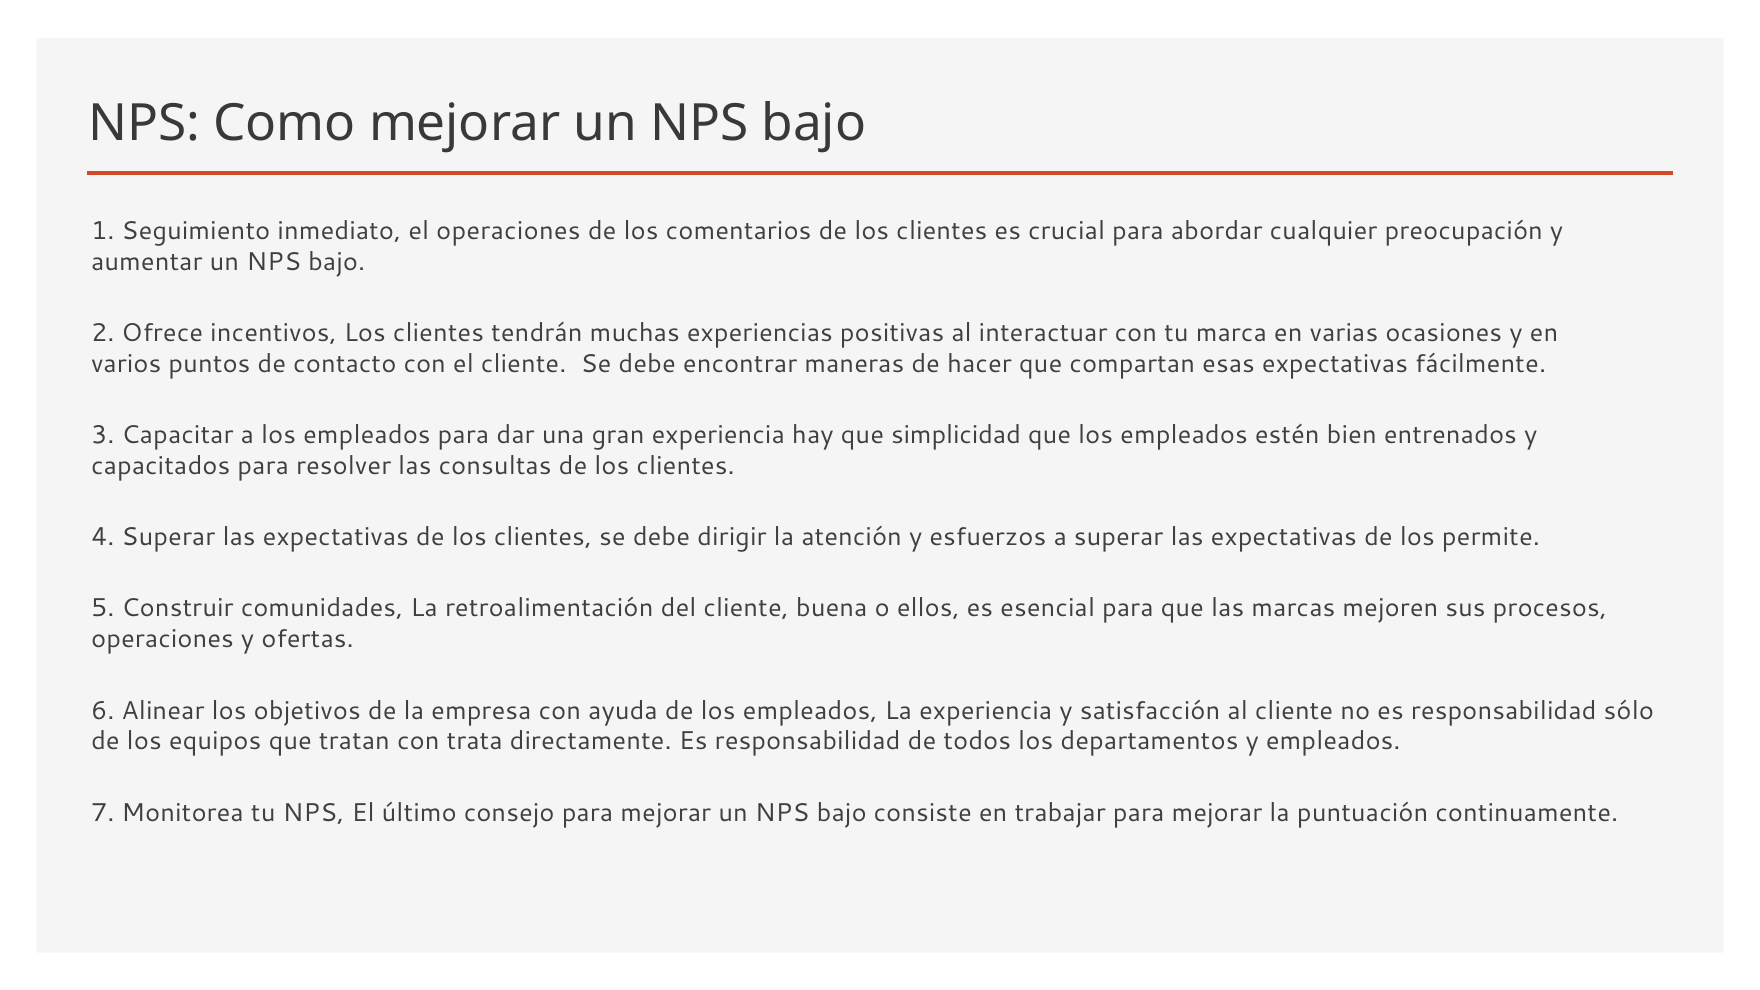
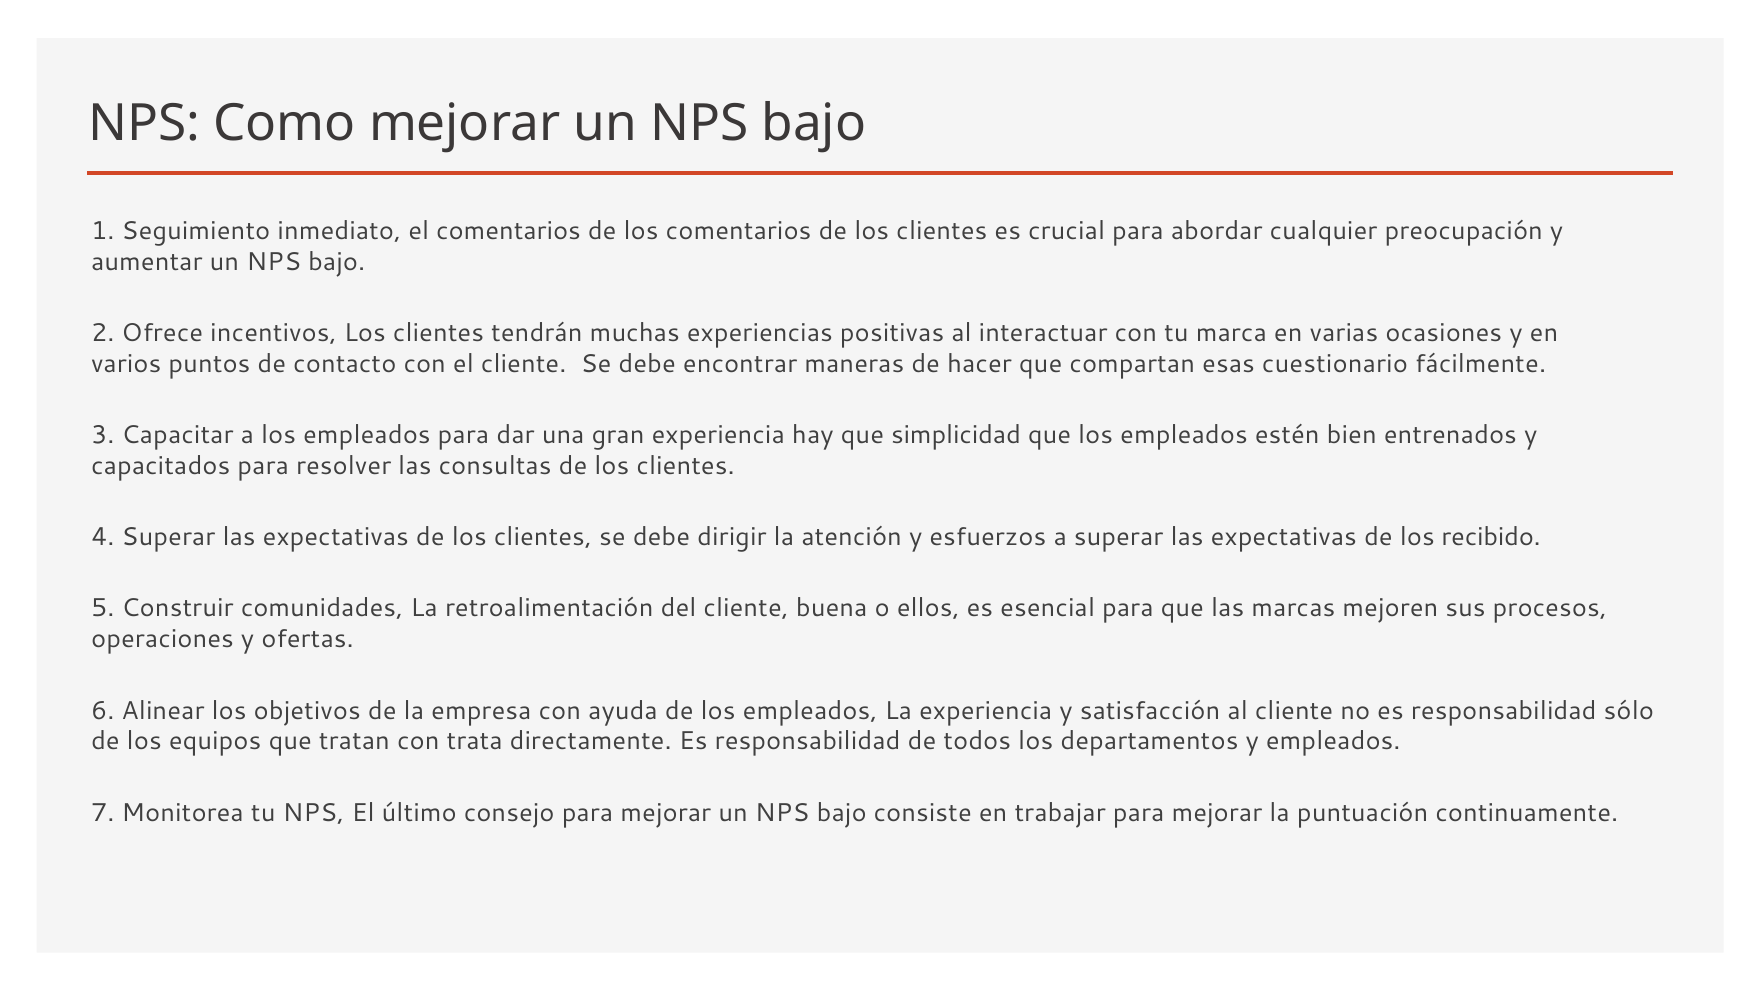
el operaciones: operaciones -> comentarios
esas expectativas: expectativas -> cuestionario
permite: permite -> recibido
